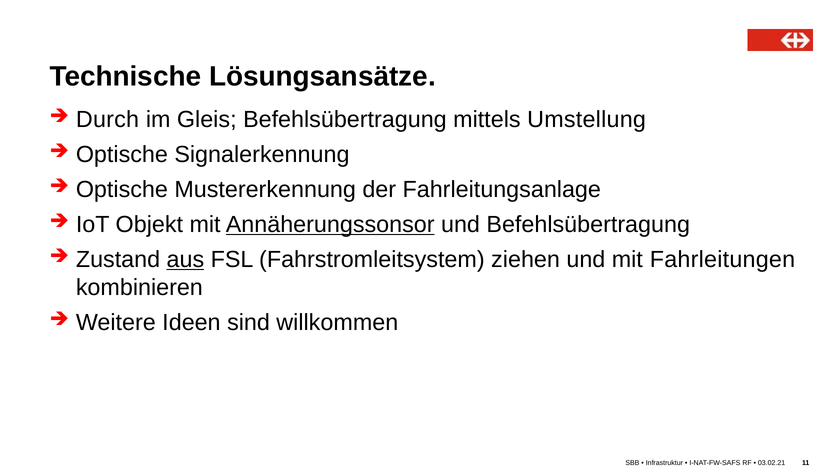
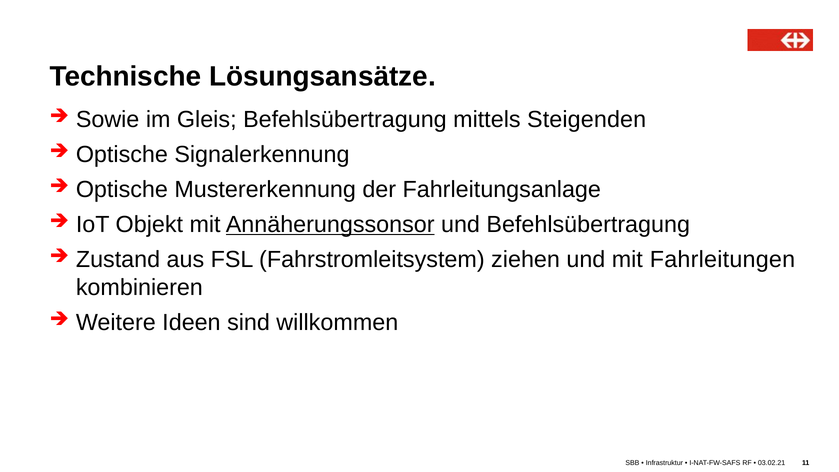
Durch: Durch -> Sowie
Umstellung: Umstellung -> Steigenden
aus underline: present -> none
